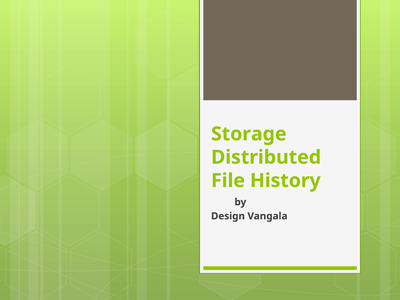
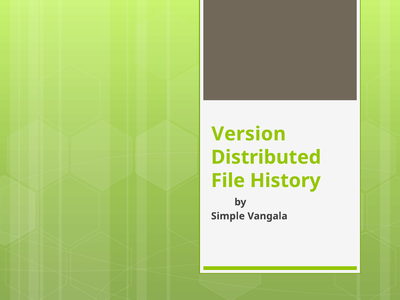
Storage: Storage -> Version
Design: Design -> Simple
